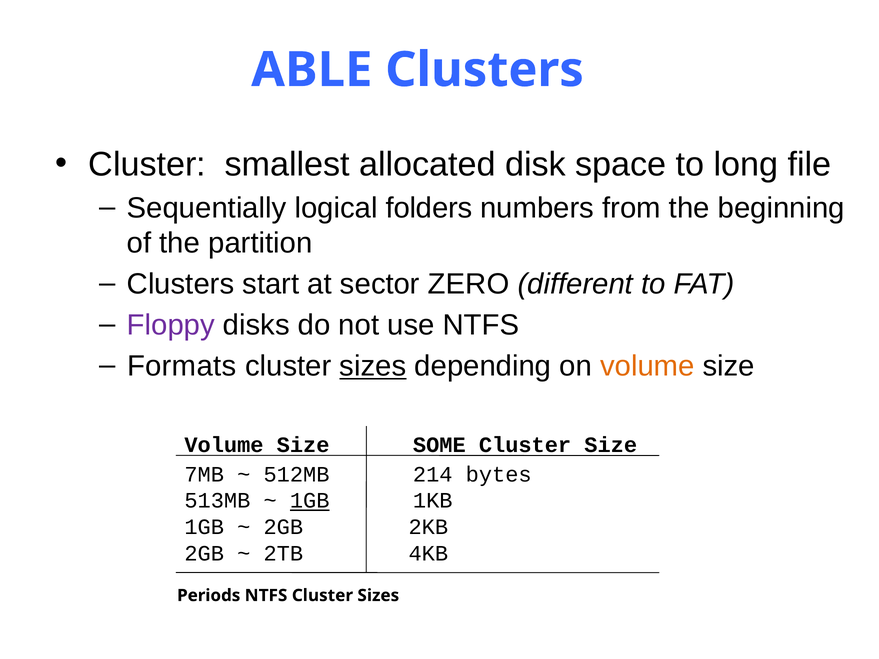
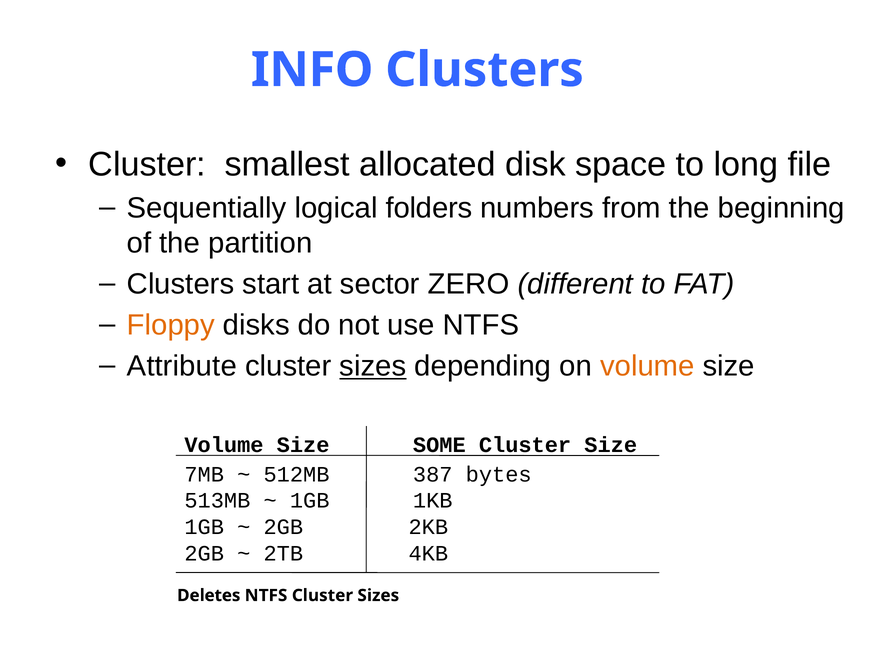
ABLE: ABLE -> INFO
Floppy colour: purple -> orange
Formats: Formats -> Attribute
214: 214 -> 387
1GB at (310, 501) underline: present -> none
Periods: Periods -> Deletes
